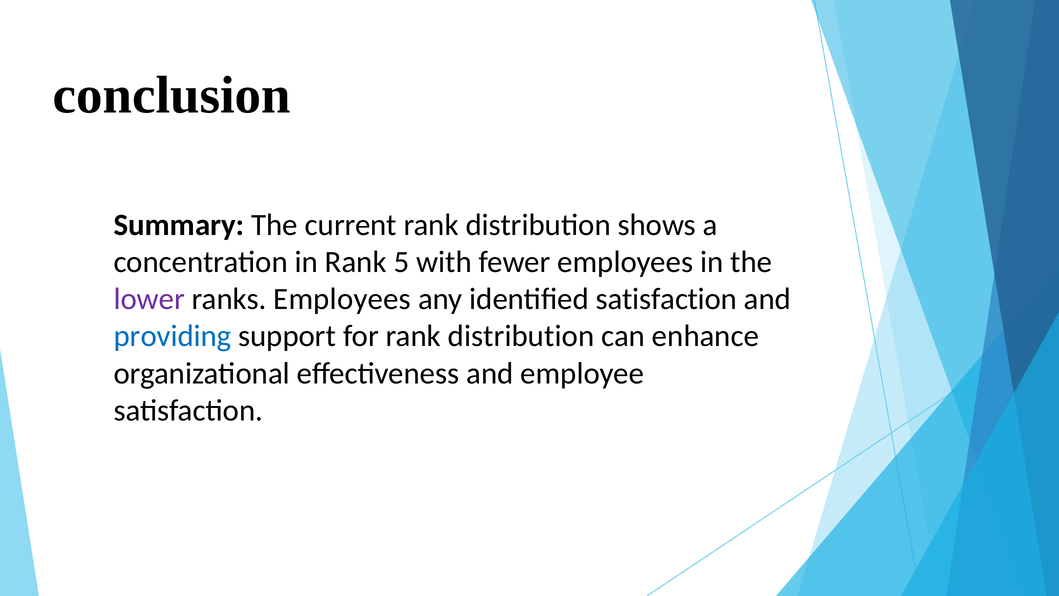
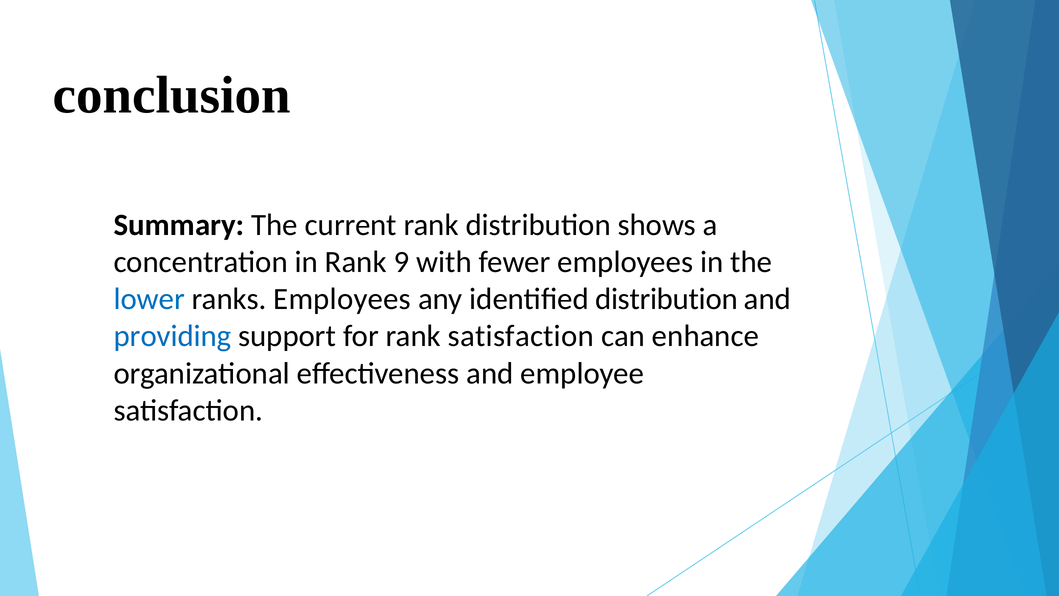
5: 5 -> 9
lower colour: purple -> blue
identified satisfaction: satisfaction -> distribution
for rank distribution: distribution -> satisfaction
